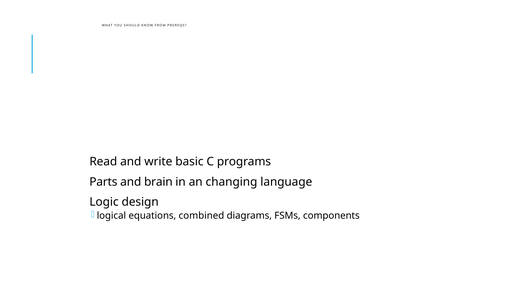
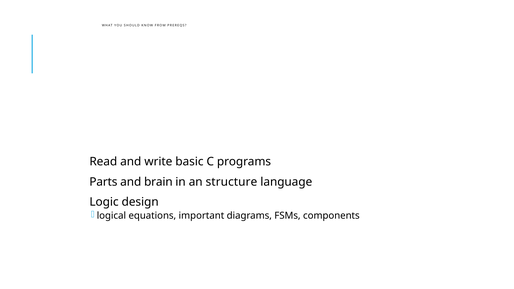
changing: changing -> structure
combined: combined -> important
